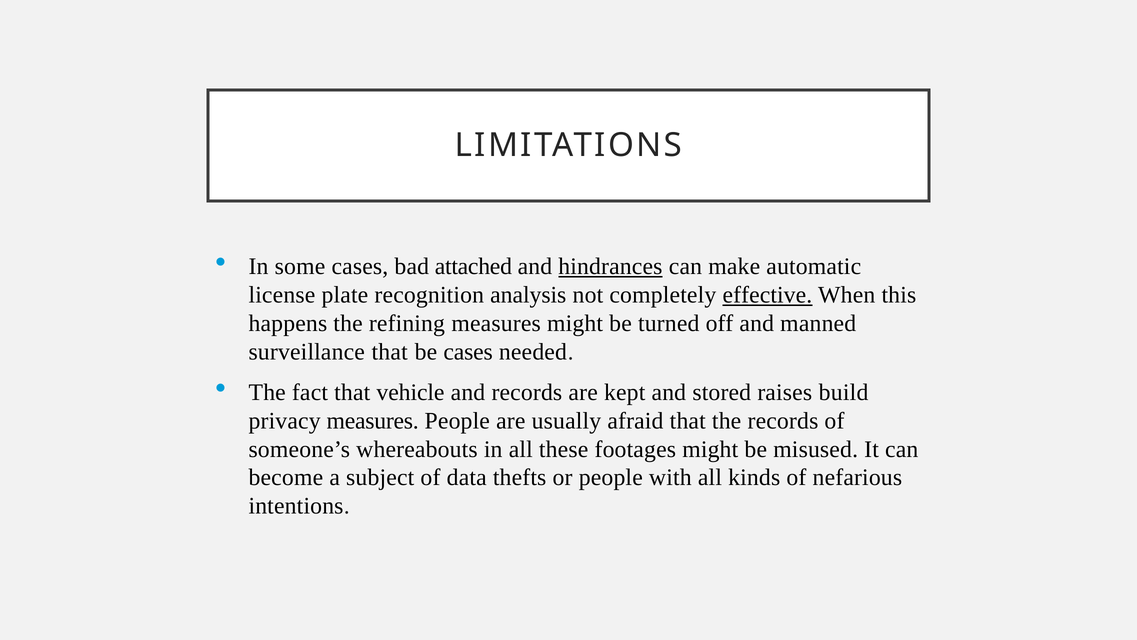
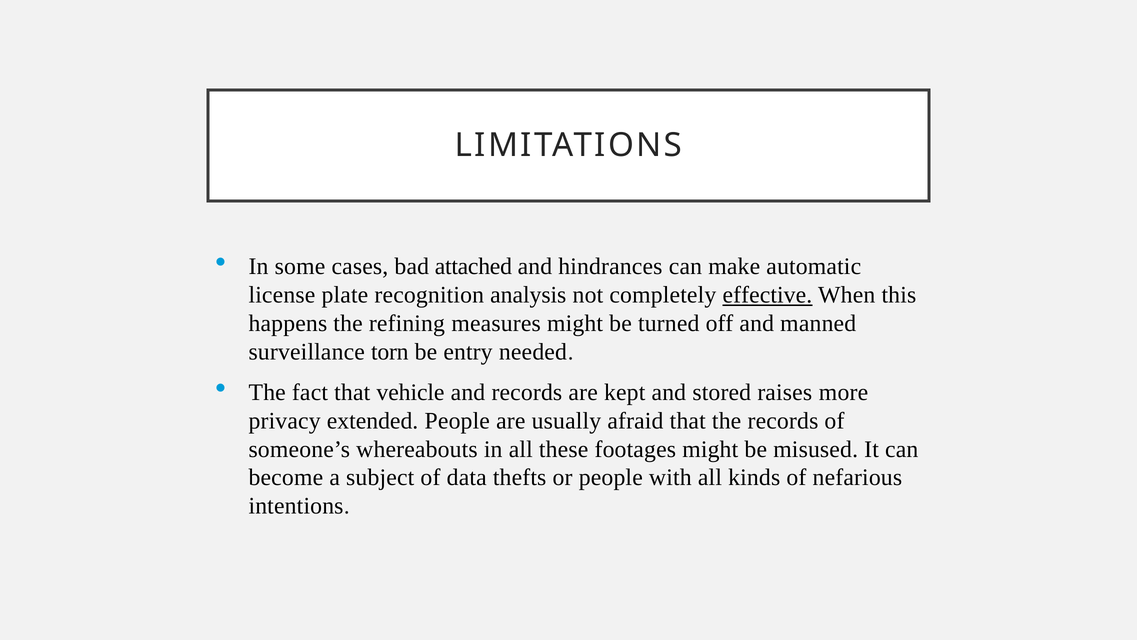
hindrances underline: present -> none
surveillance that: that -> torn
be cases: cases -> entry
build: build -> more
privacy measures: measures -> extended
